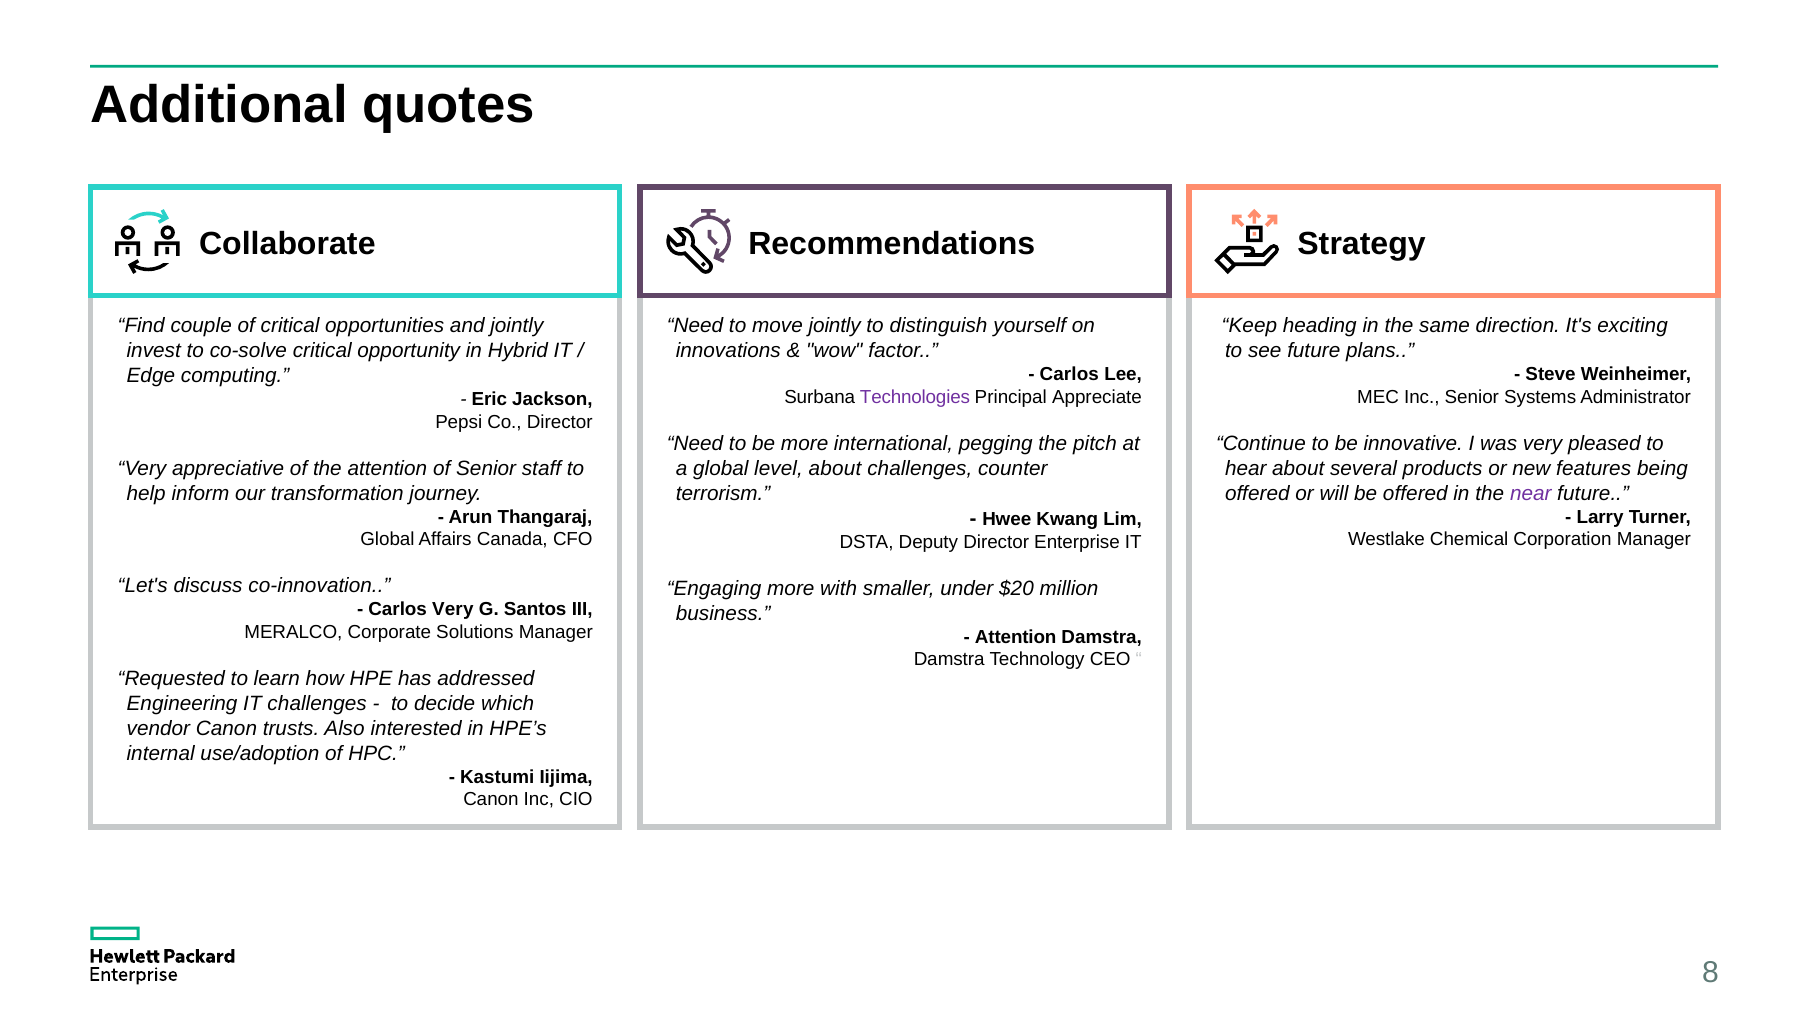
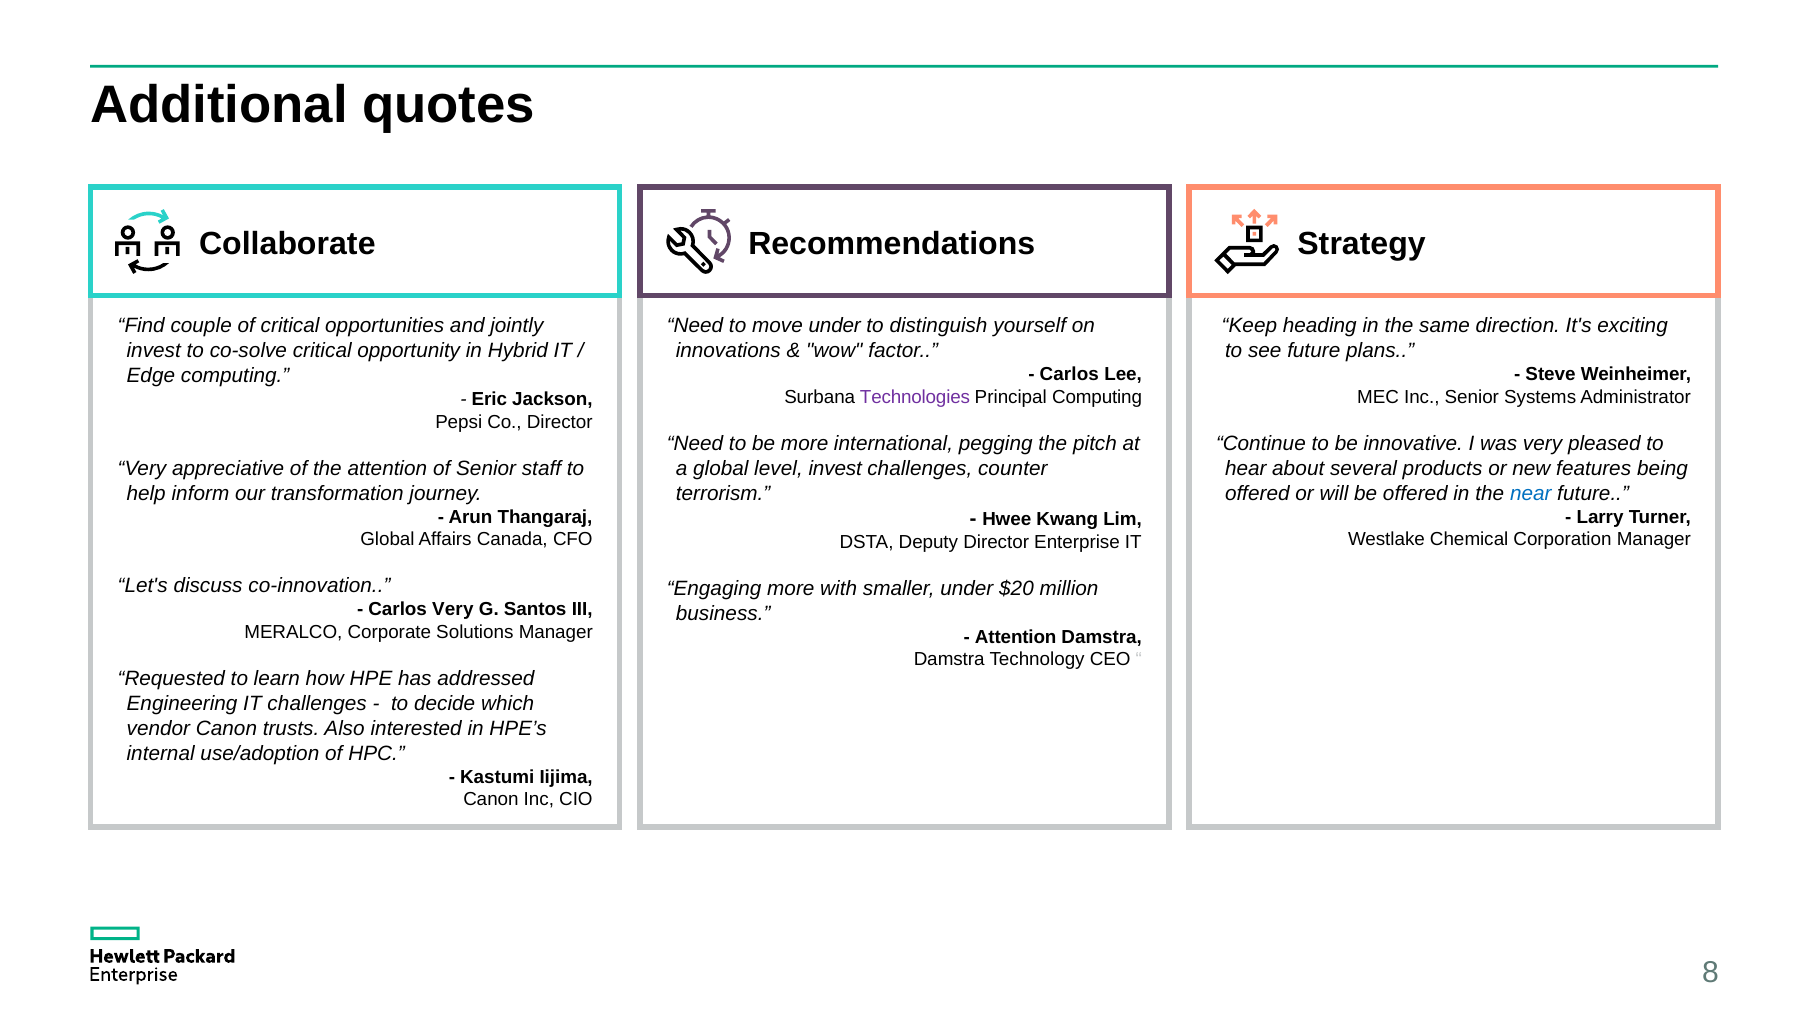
move jointly: jointly -> under
Principal Appreciate: Appreciate -> Computing
level about: about -> invest
near colour: purple -> blue
